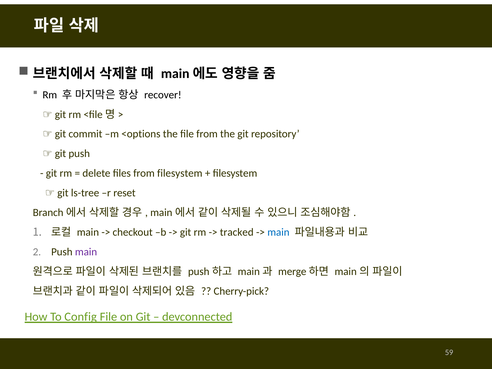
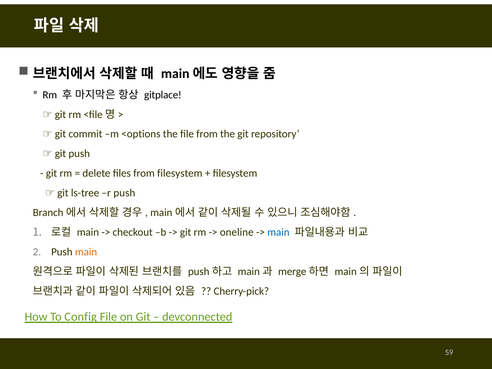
recover: recover -> gitplace
r reset: reset -> push
tracked: tracked -> oneline
main at (86, 252) colour: purple -> orange
